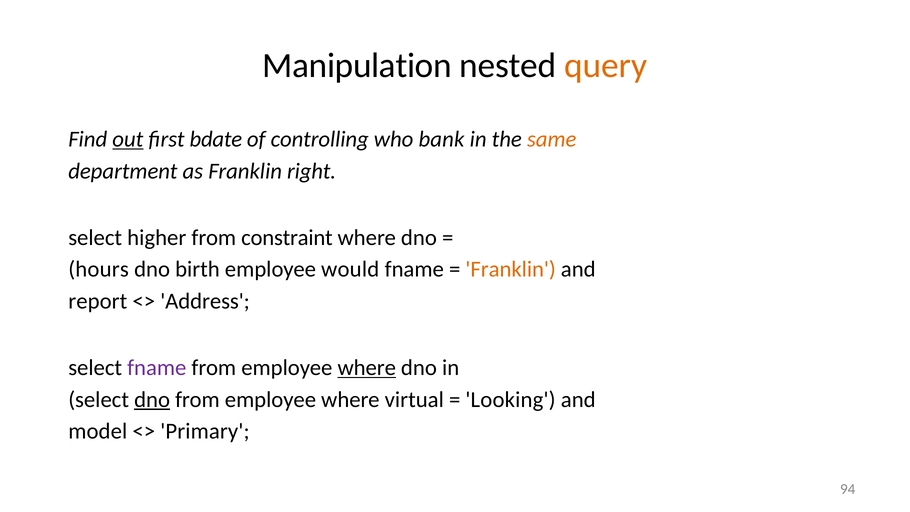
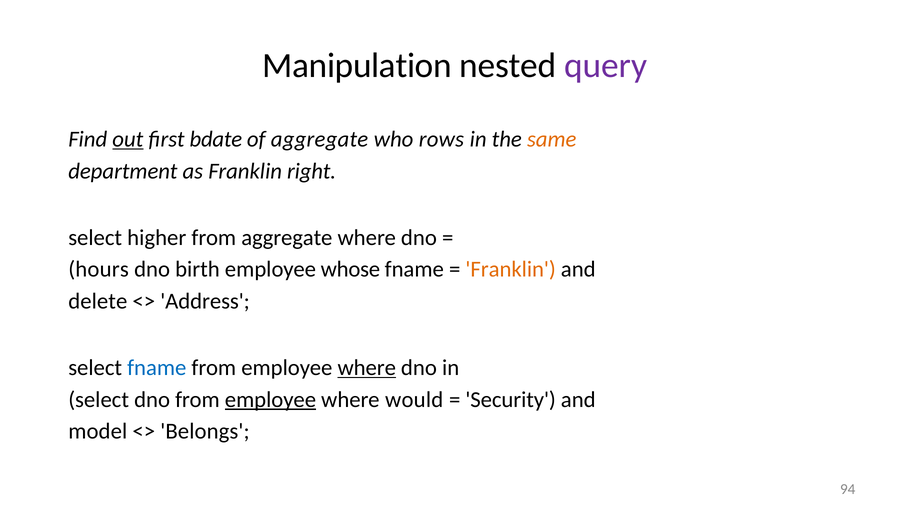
query colour: orange -> purple
of controlling: controlling -> aggregate
bank: bank -> rows
from constraint: constraint -> aggregate
would: would -> whose
report: report -> delete
fname at (157, 368) colour: purple -> blue
dno at (152, 399) underline: present -> none
employee at (270, 399) underline: none -> present
virtual: virtual -> would
Looking: Looking -> Security
Primary: Primary -> Belongs
